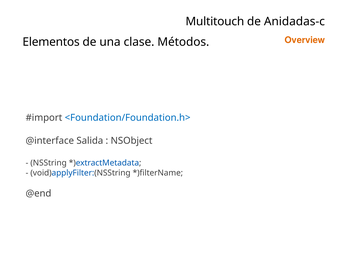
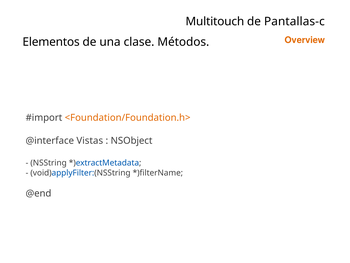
Anidadas-c: Anidadas-c -> Pantallas-c
<Foundation/Foundation.h> colour: blue -> orange
Salida: Salida -> Vistas
